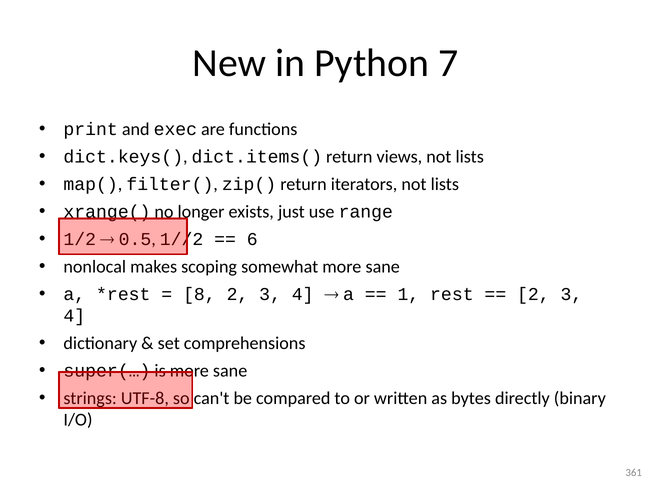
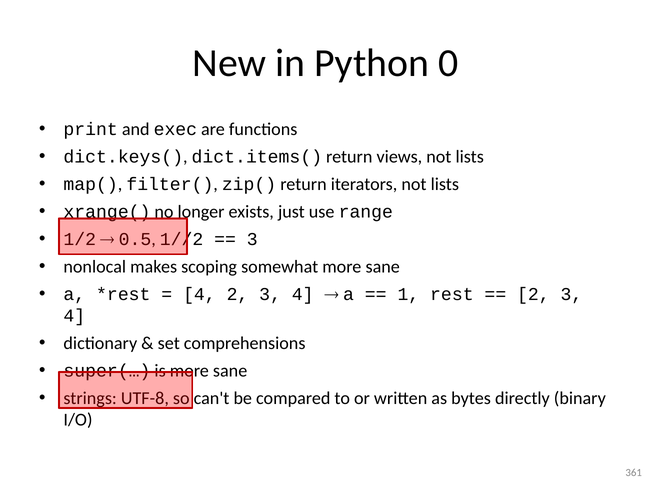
7: 7 -> 0
6 at (252, 239): 6 -> 3
8 at (199, 294): 8 -> 4
